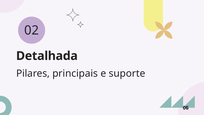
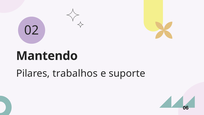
Detalhada: Detalhada -> Mantendo
principais: principais -> trabalhos
